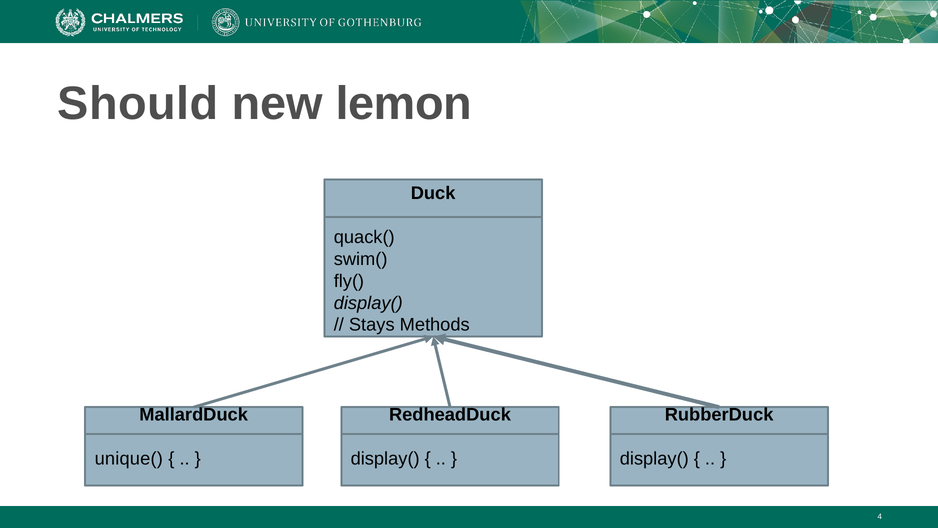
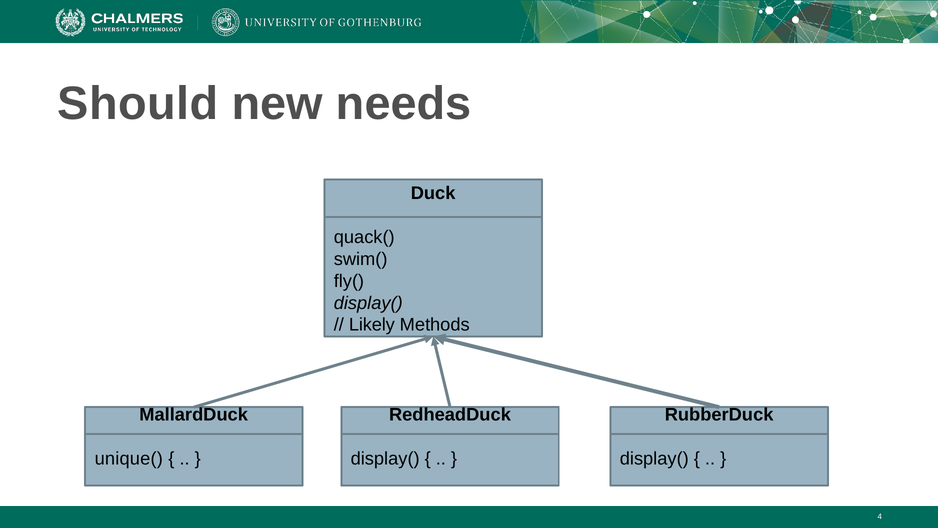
lemon: lemon -> needs
Stays: Stays -> Likely
